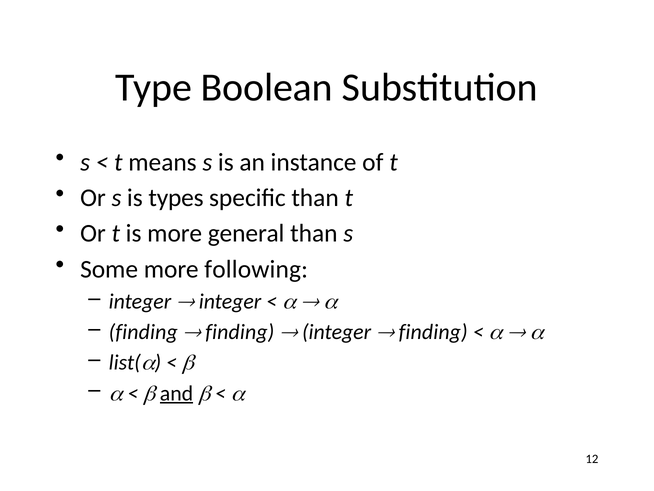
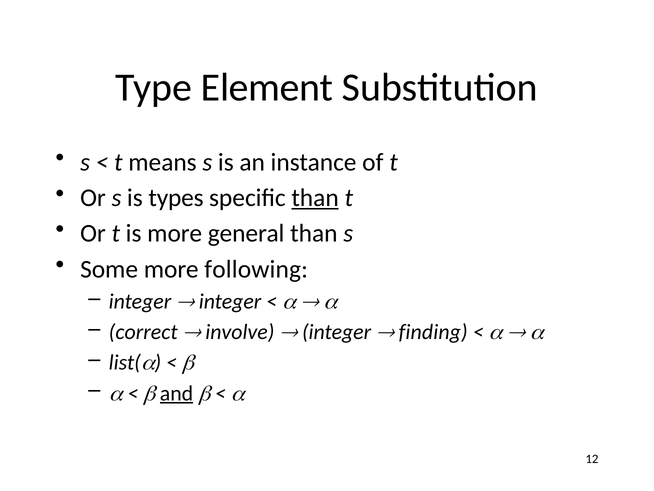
Boolean: Boolean -> Element
than at (315, 198) underline: none -> present
finding at (143, 332): finding -> correct
finding at (240, 332): finding -> involve
